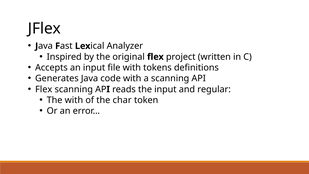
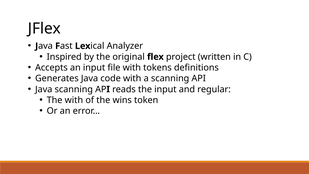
Flex at (44, 89): Flex -> Java
char: char -> wins
